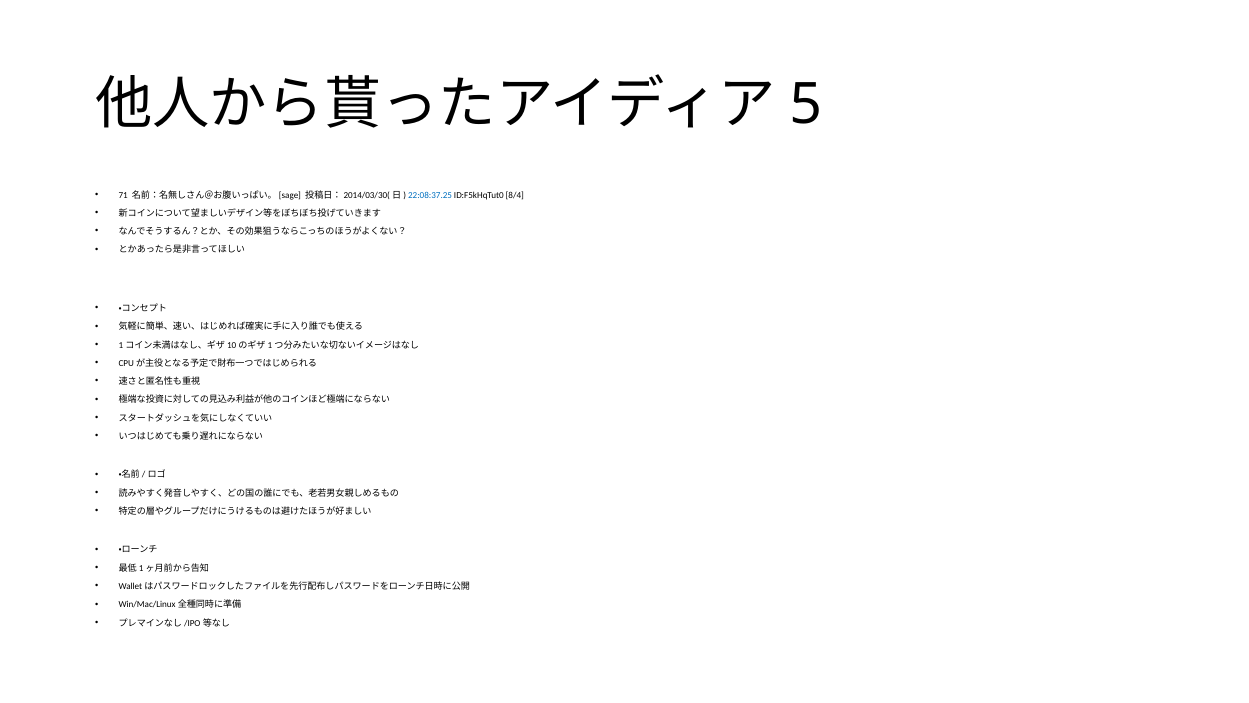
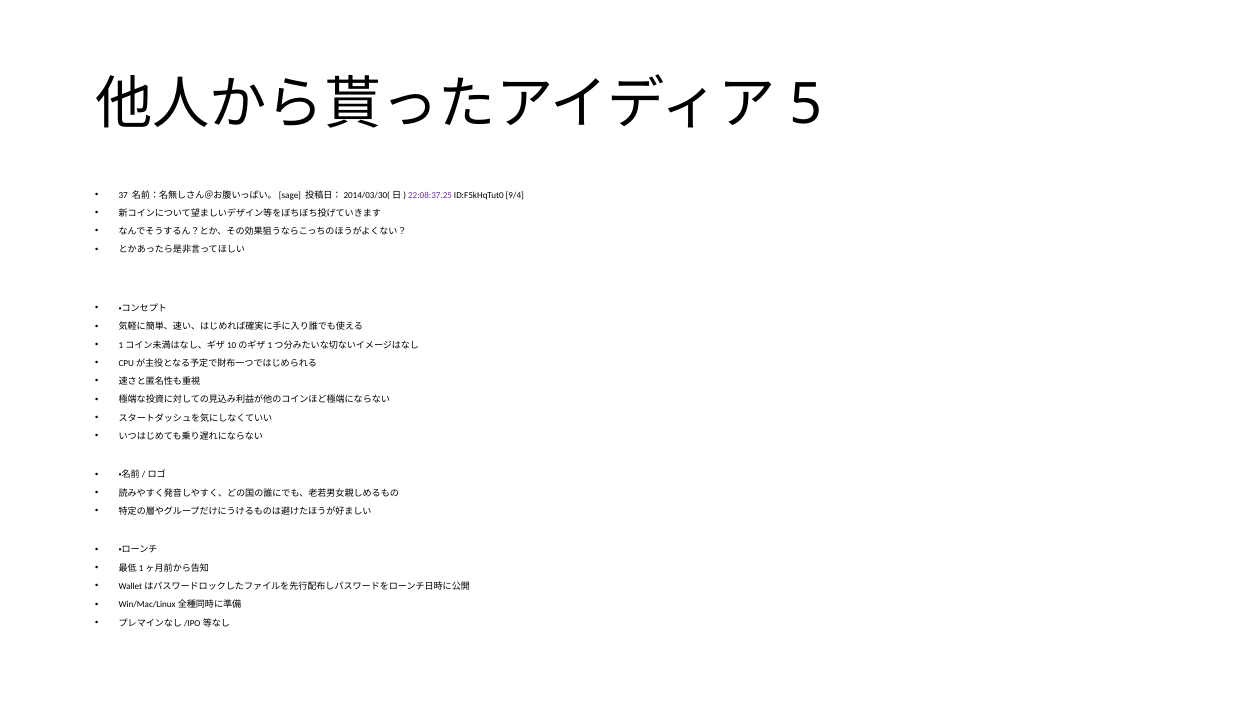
71: 71 -> 37
22:08:37.25 colour: blue -> purple
8/4: 8/4 -> 9/4
